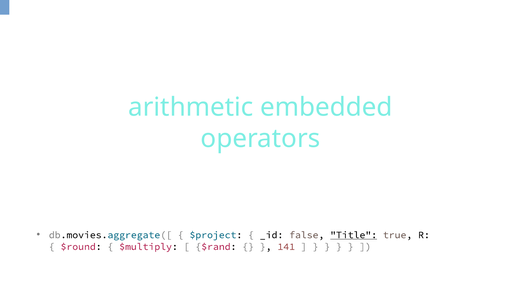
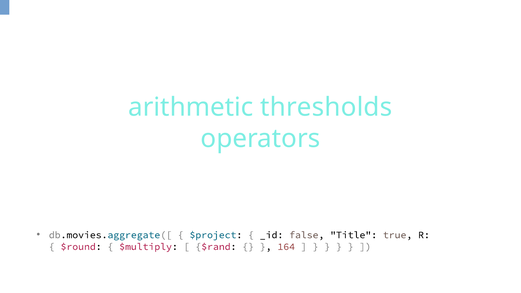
embedded: embedded -> thresholds
Title underline: present -> none
141: 141 -> 164
